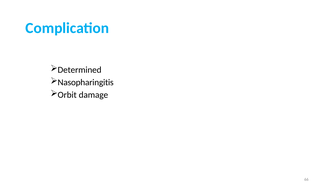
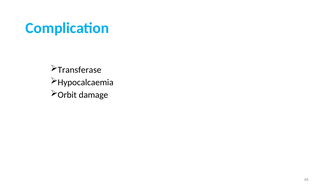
Determined: Determined -> Transferase
Nasopharingitis: Nasopharingitis -> Hypocalcaemia
